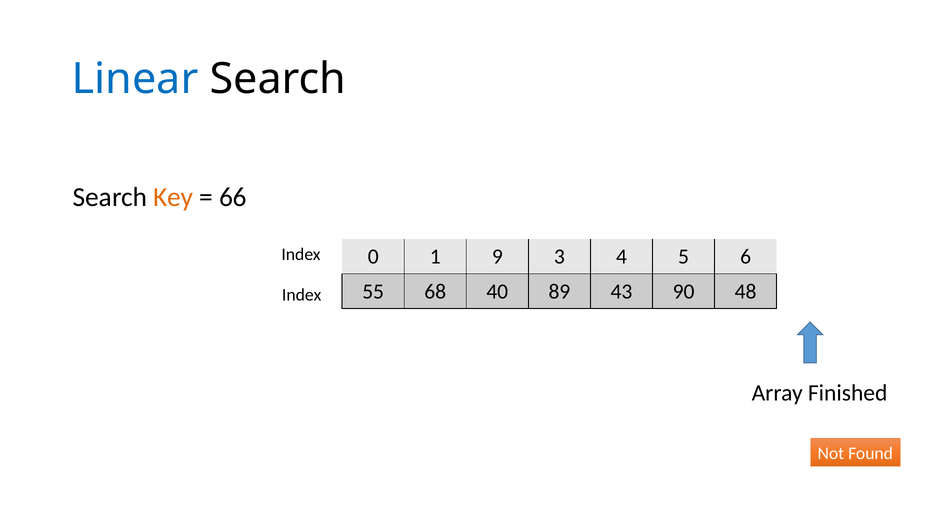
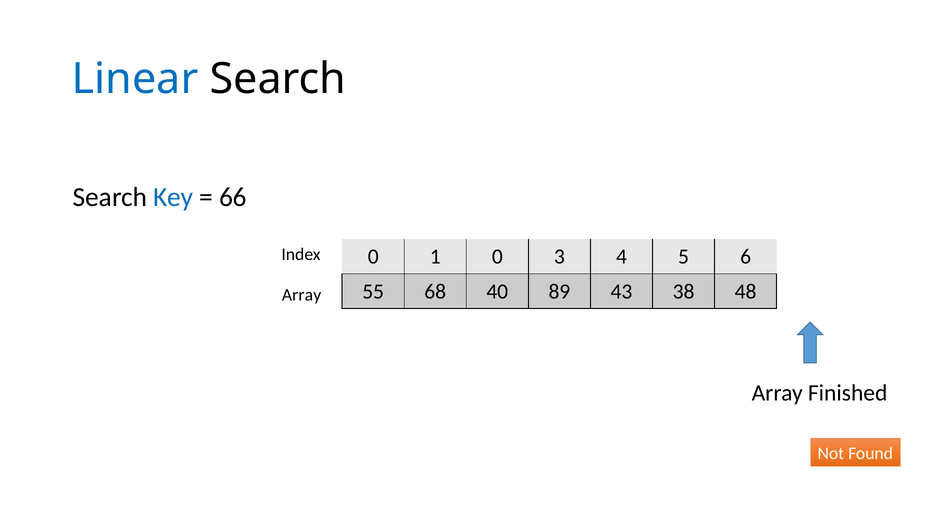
Key colour: orange -> blue
1 9: 9 -> 0
90: 90 -> 38
Index at (302, 294): Index -> Array
